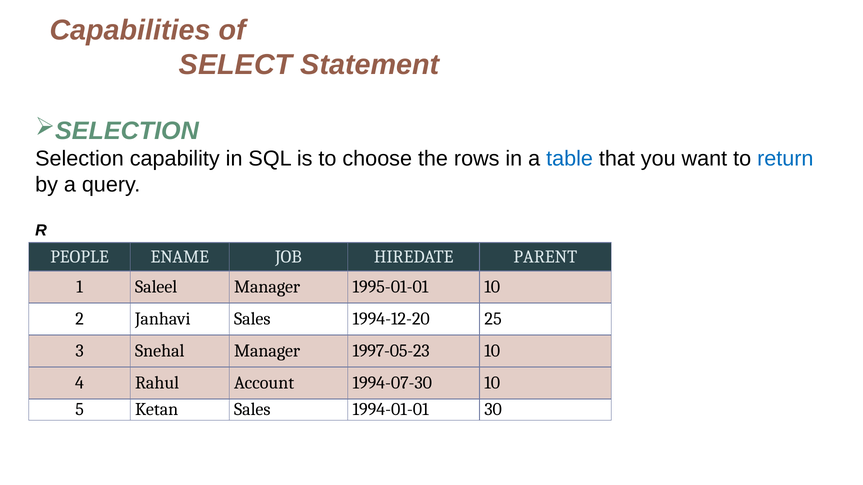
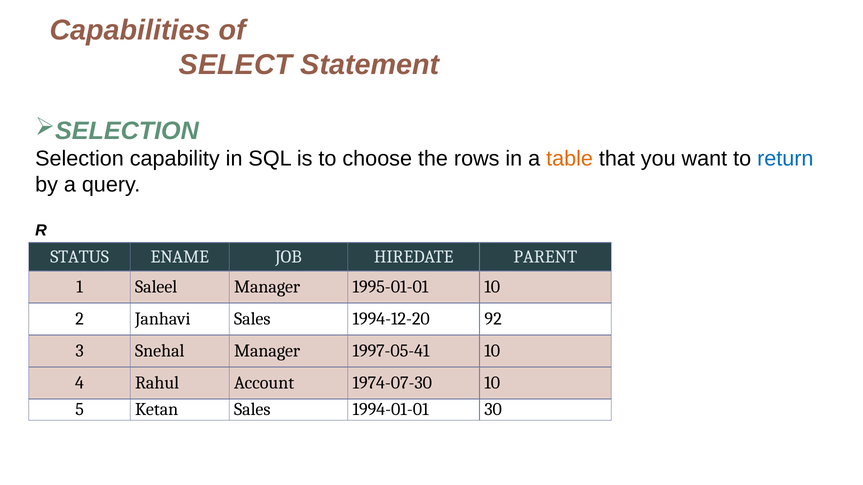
table colour: blue -> orange
PEOPLE: PEOPLE -> STATUS
25: 25 -> 92
1997-05-23: 1997-05-23 -> 1997-05-41
1994-07-30: 1994-07-30 -> 1974-07-30
